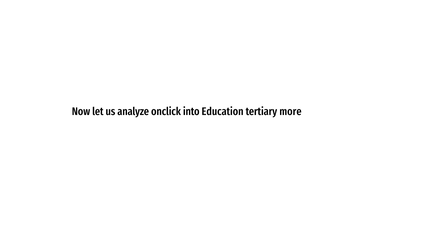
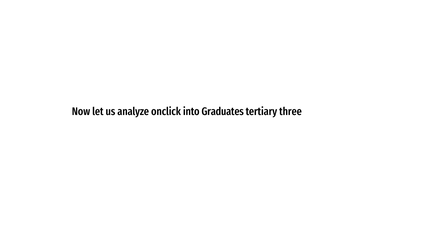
Education: Education -> Graduates
more: more -> three
